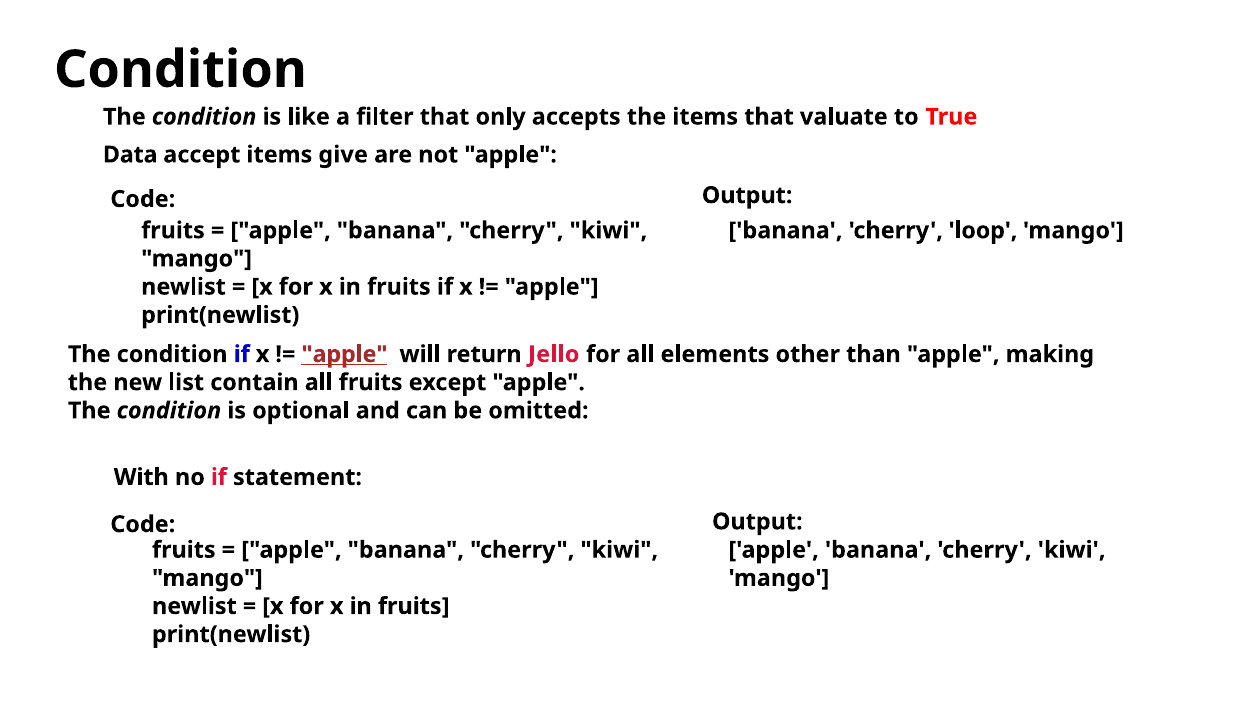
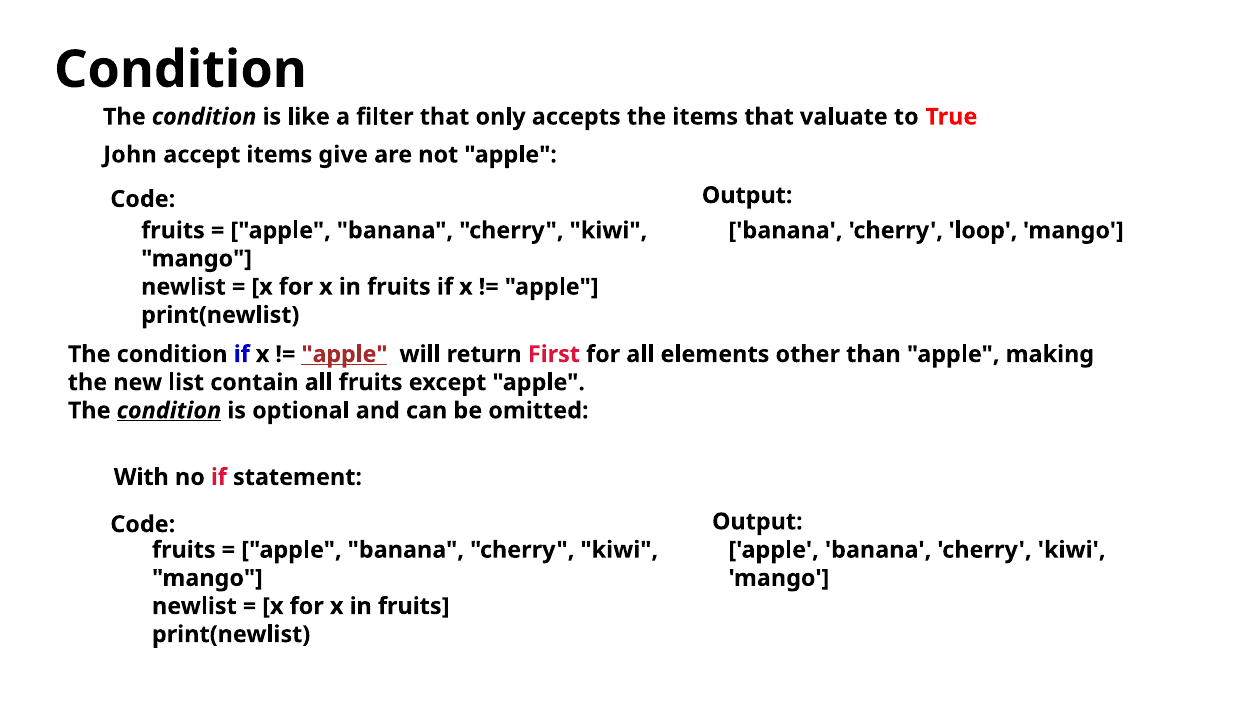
Data: Data -> John
Jello: Jello -> First
condition at (169, 410) underline: none -> present
